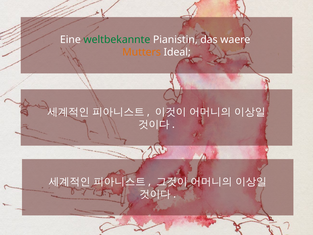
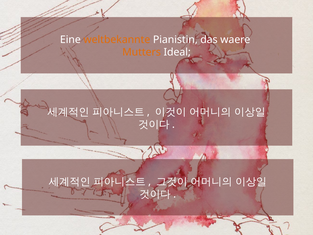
weltbekannte colour: green -> orange
